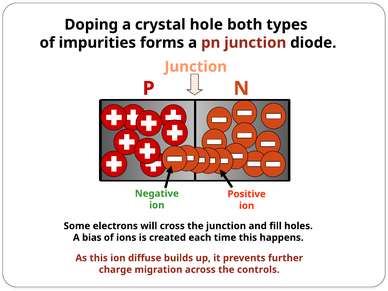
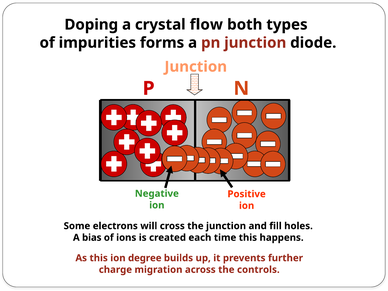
hole: hole -> flow
diffuse: diffuse -> degree
